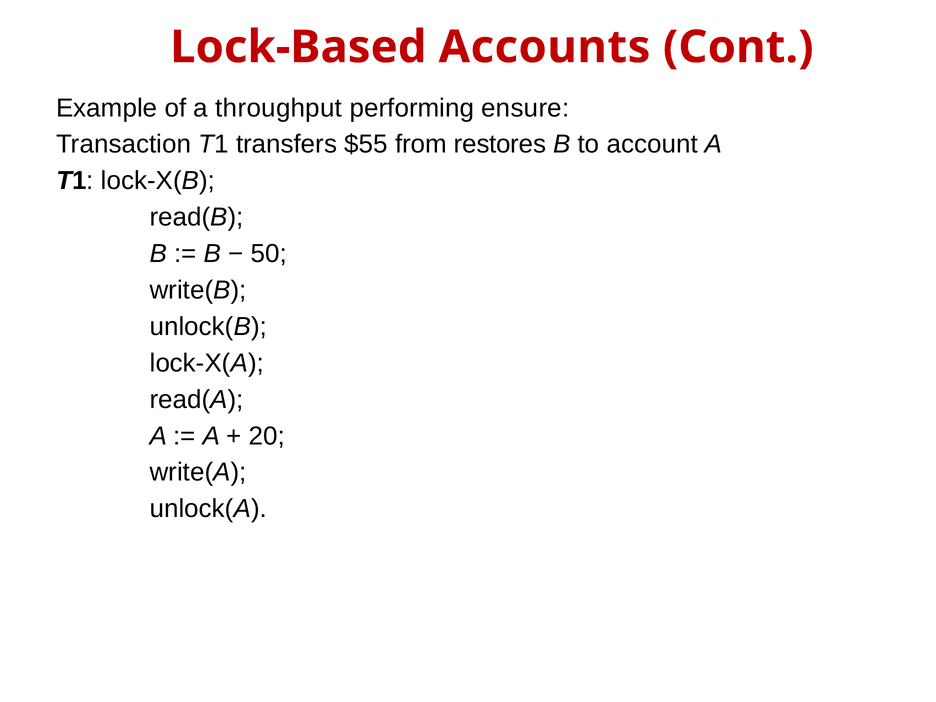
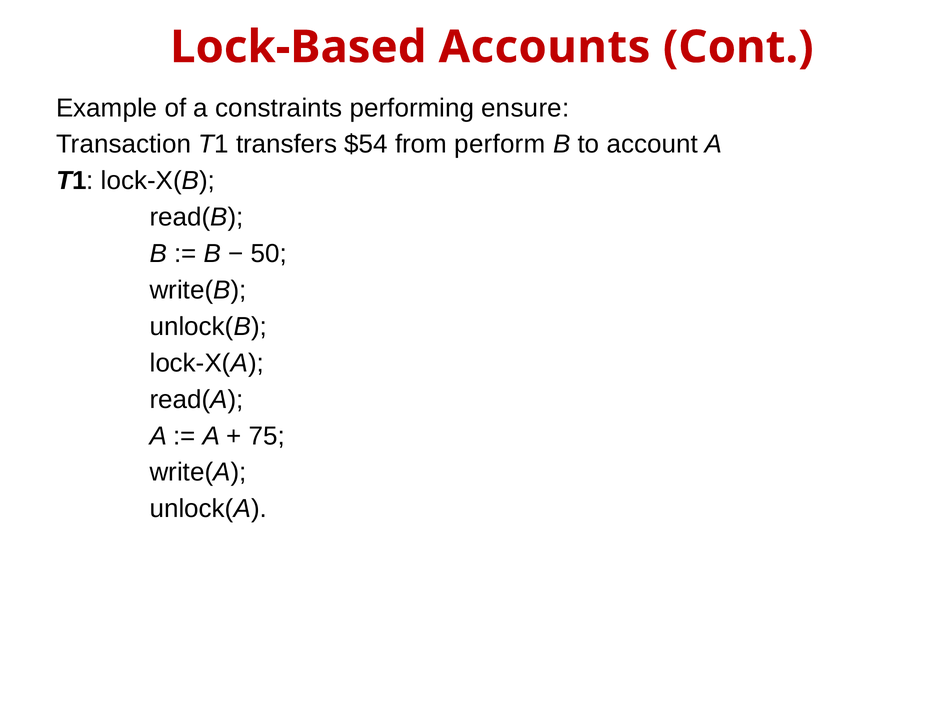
throughput: throughput -> constraints
$55: $55 -> $54
restores: restores -> perform
20: 20 -> 75
